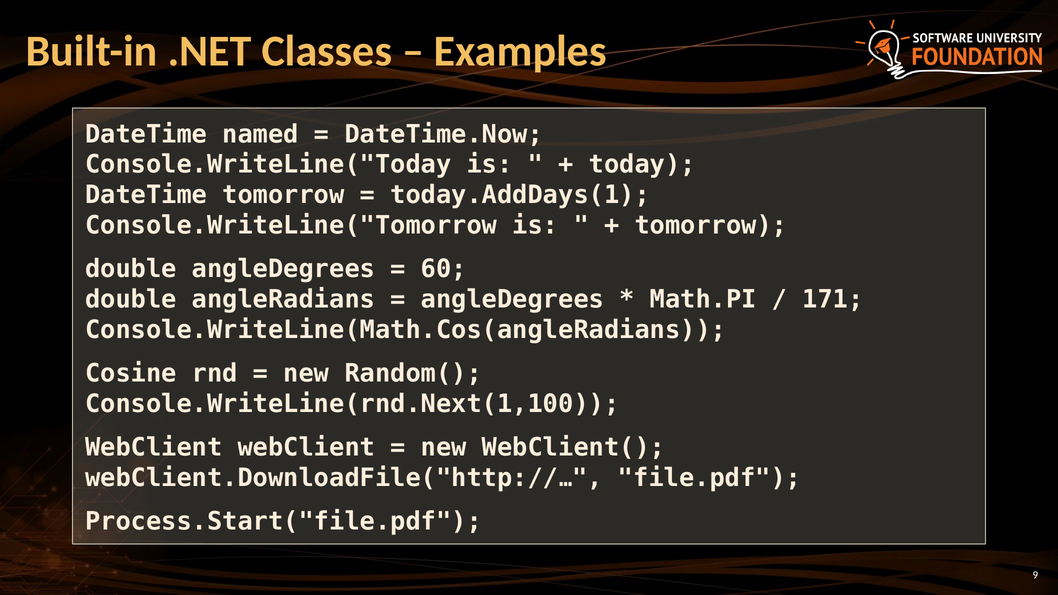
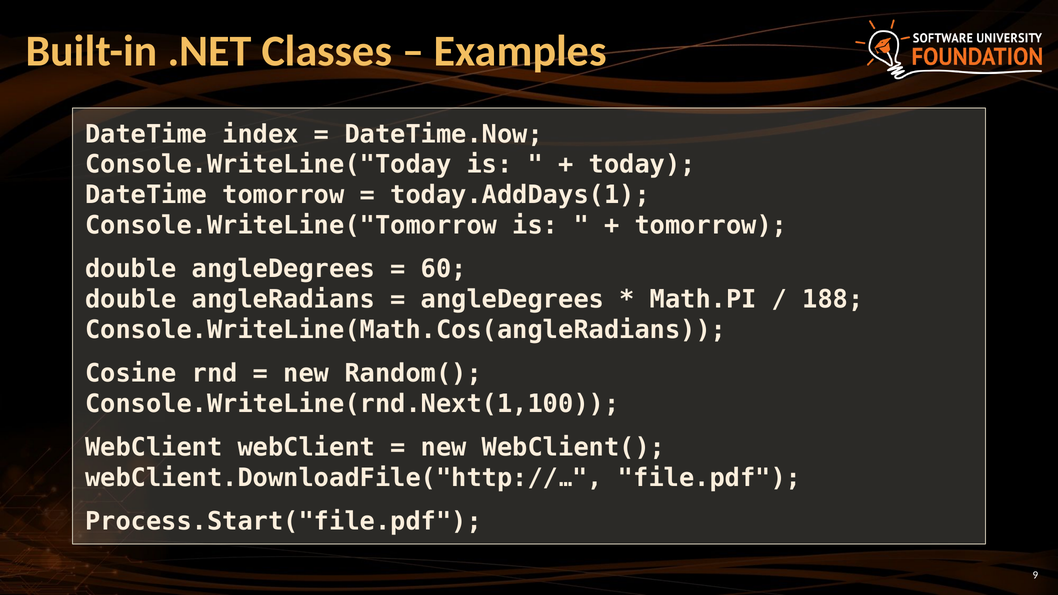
named: named -> index
171: 171 -> 188
